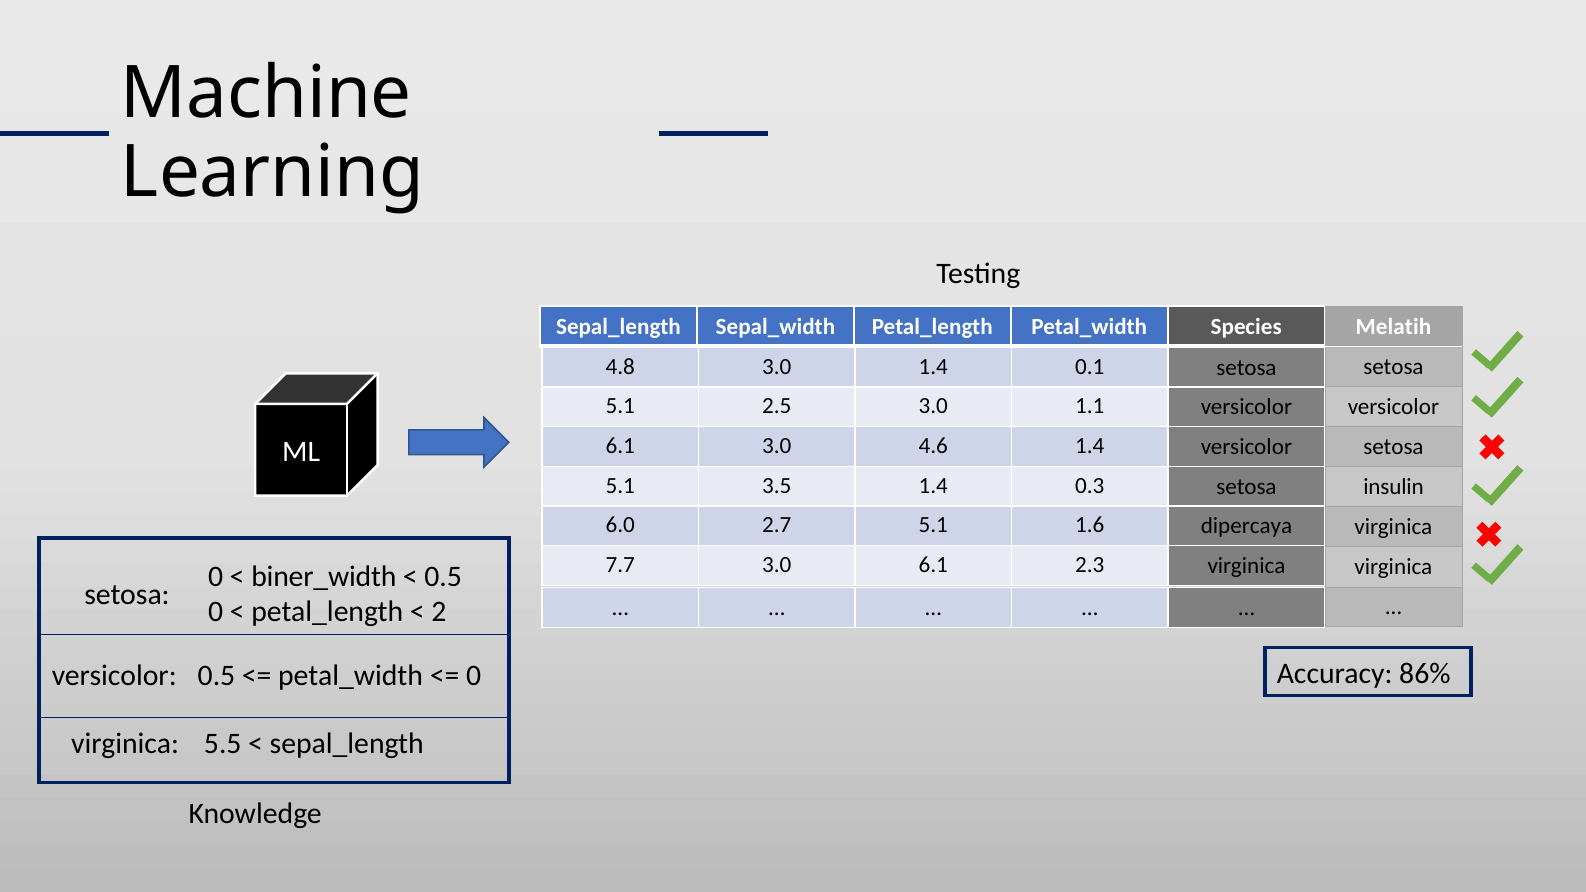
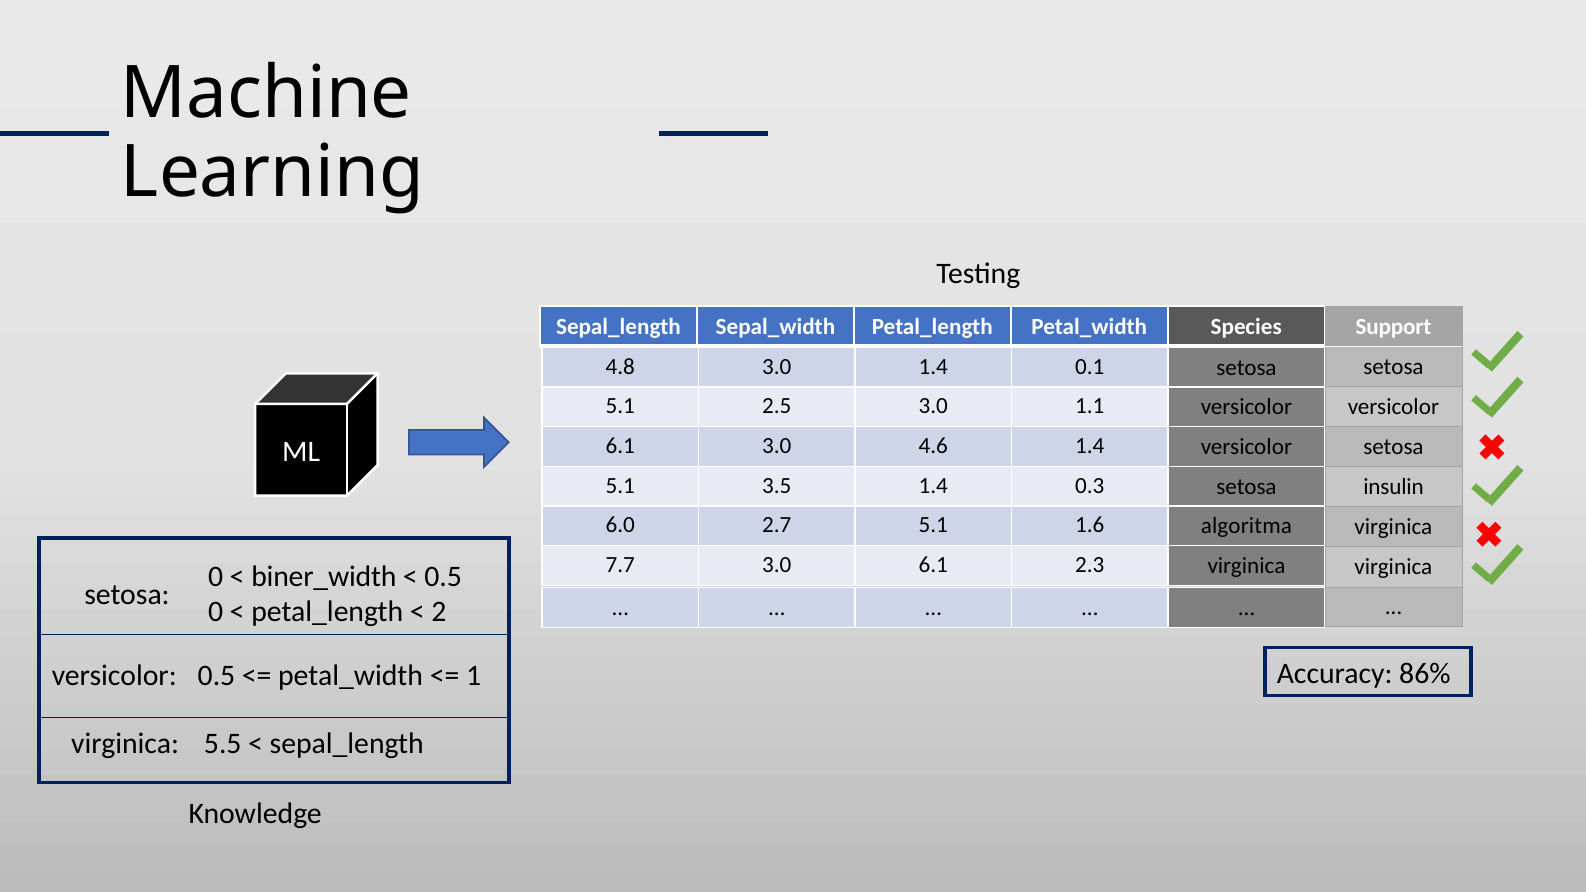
Melatih: Melatih -> Support
dipercaya: dipercaya -> algoritma
0 at (474, 676): 0 -> 1
